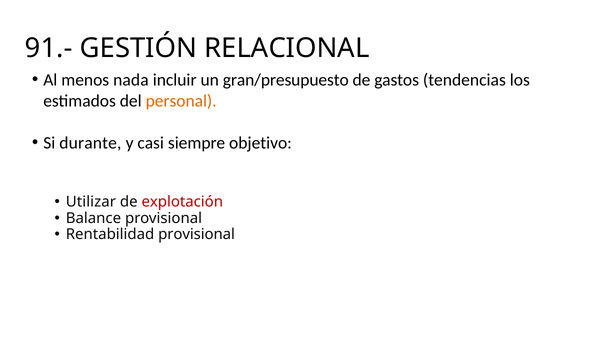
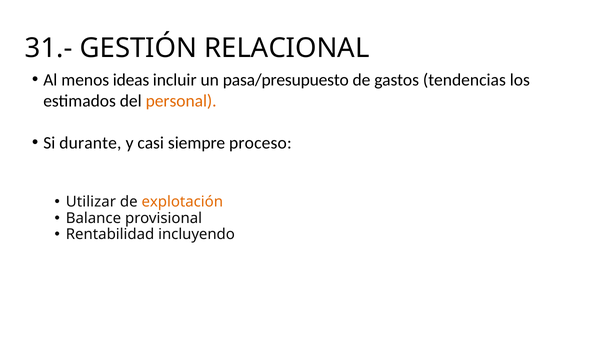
91.-: 91.- -> 31.-
nada: nada -> ideas
gran/presupuesto: gran/presupuesto -> pasa/presupuesto
objetivo: objetivo -> proceso
explotación colour: red -> orange
Rentabilidad provisional: provisional -> incluyendo
